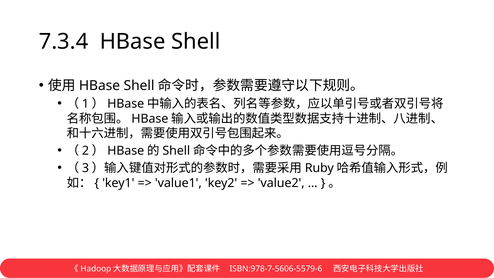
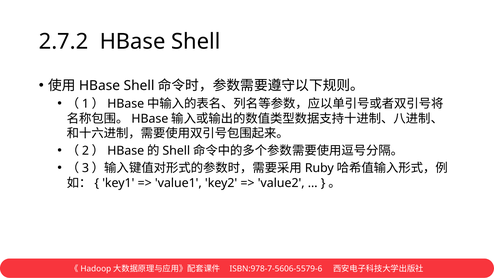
7.3.4: 7.3.4 -> 2.7.2
